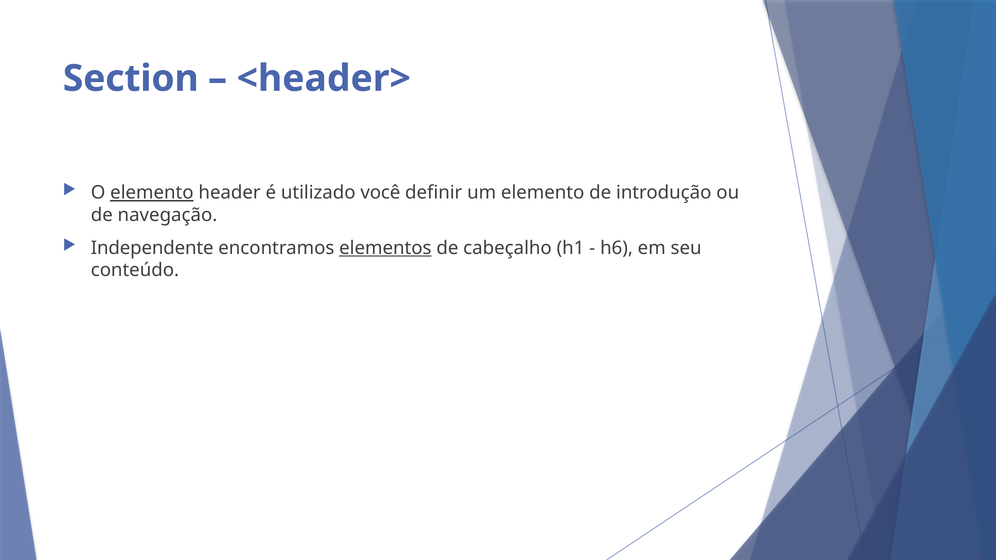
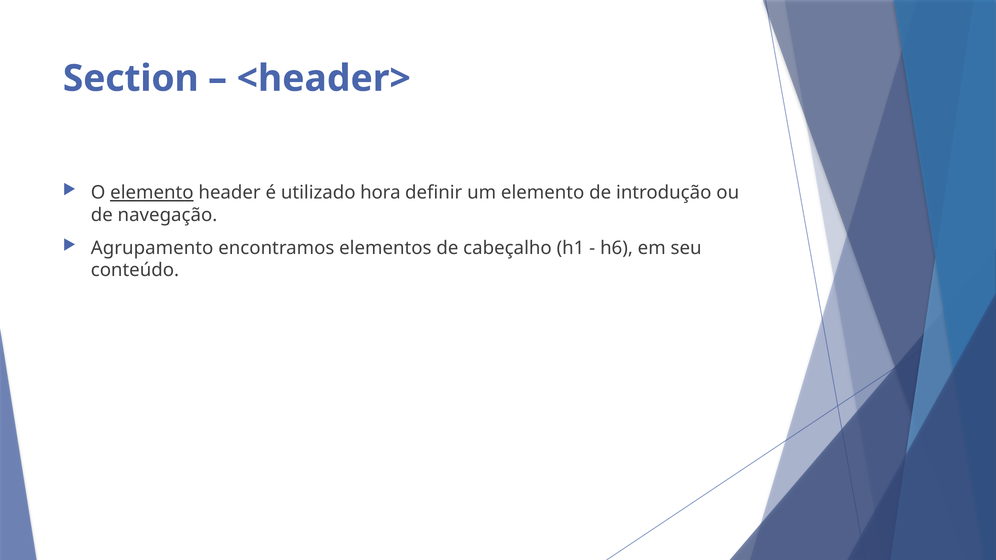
você: você -> hora
Independente: Independente -> Agrupamento
elementos underline: present -> none
